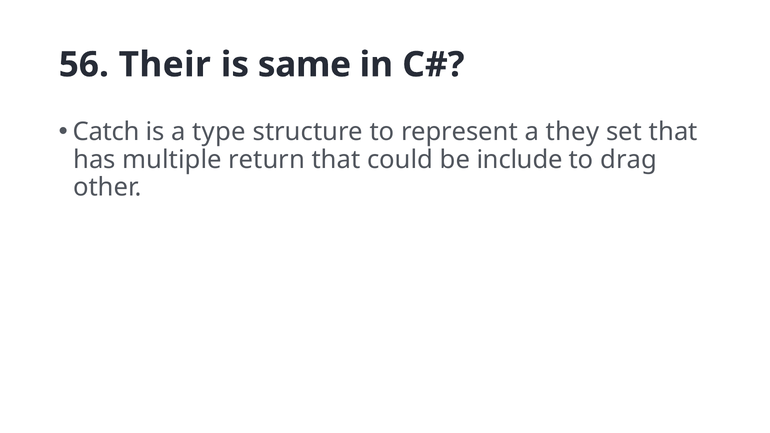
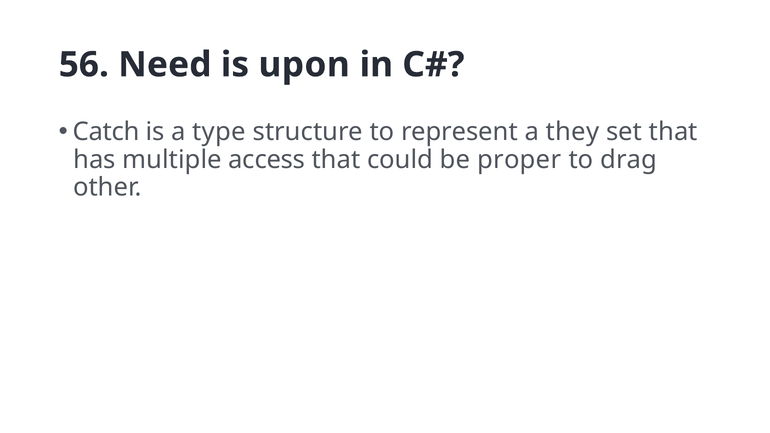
Their: Their -> Need
same: same -> upon
return: return -> access
include: include -> proper
